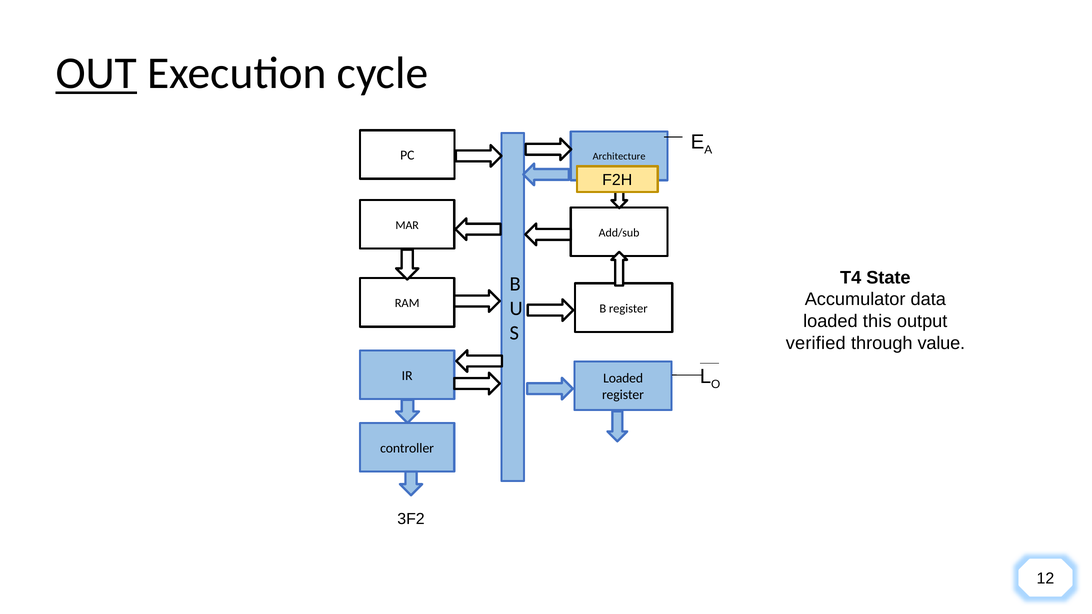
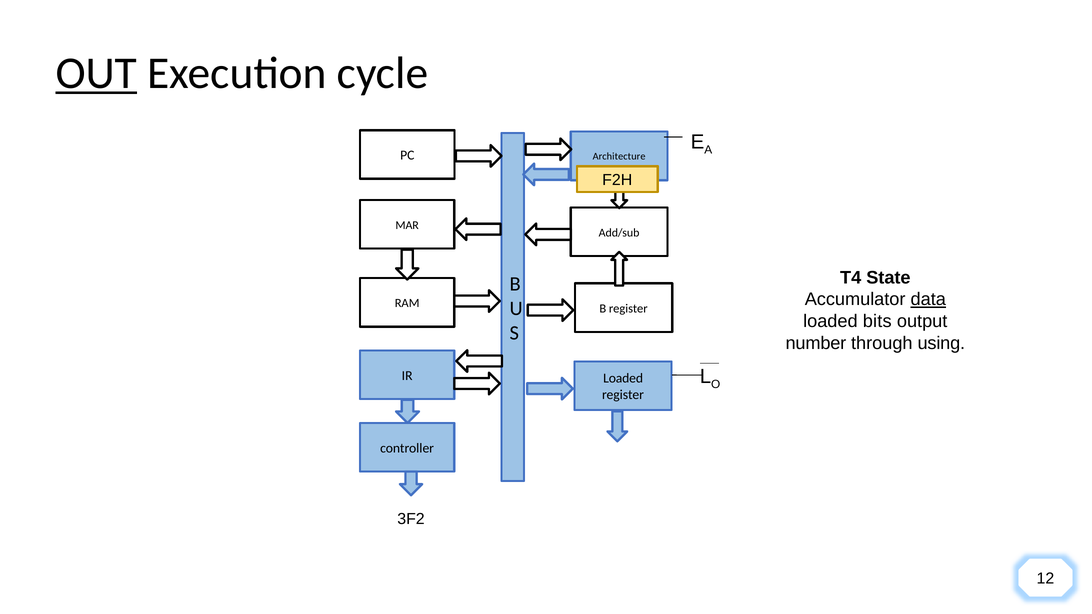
data underline: none -> present
this: this -> bits
verified: verified -> number
value: value -> using
